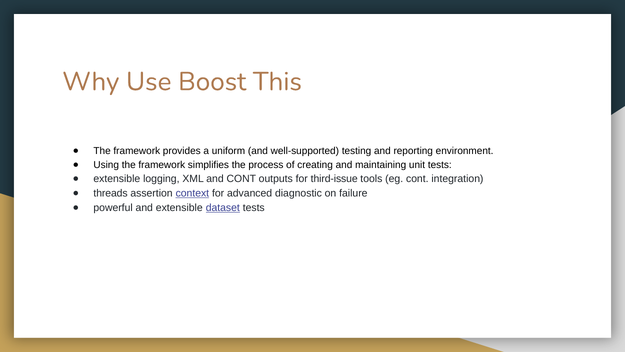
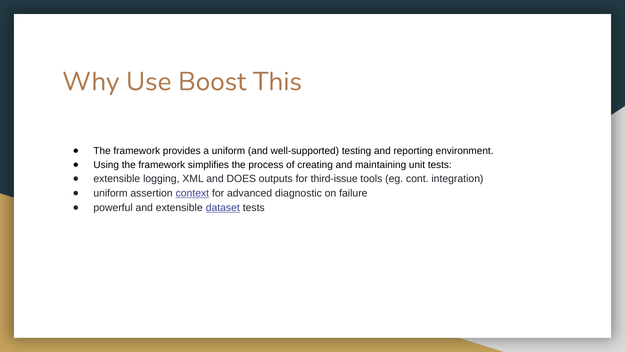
and CONT: CONT -> DOES
threads at (111, 193): threads -> uniform
